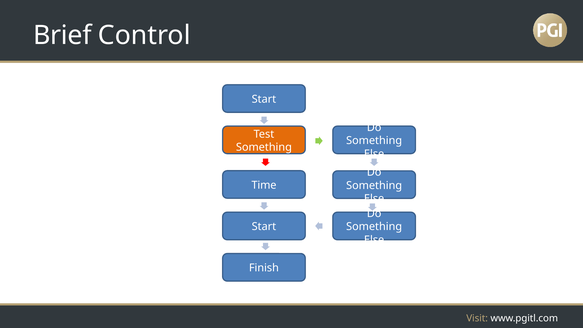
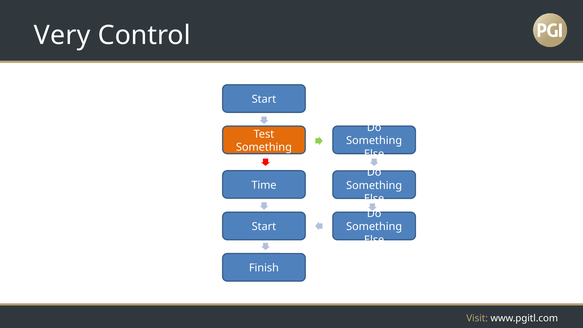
Brief: Brief -> Very
